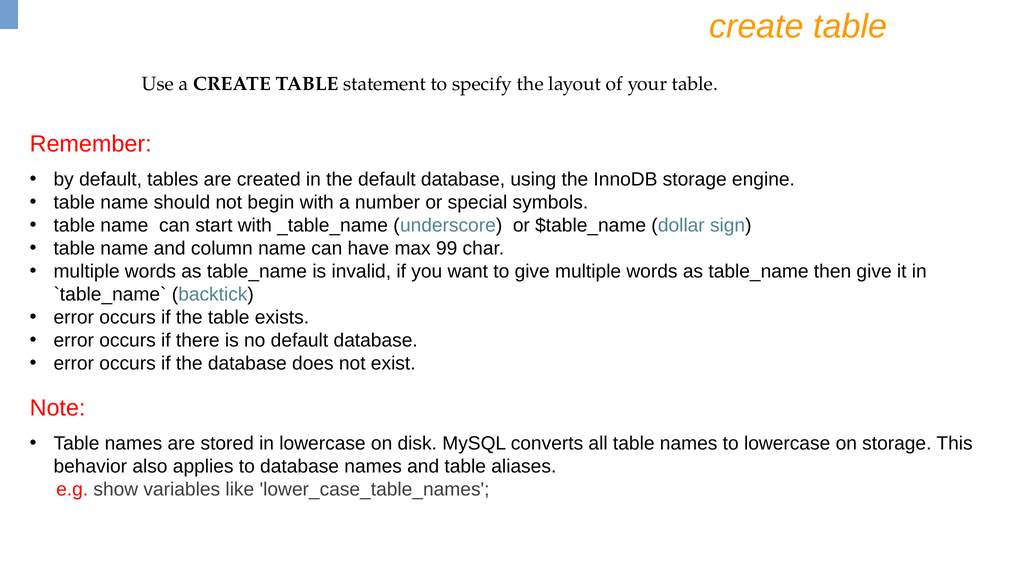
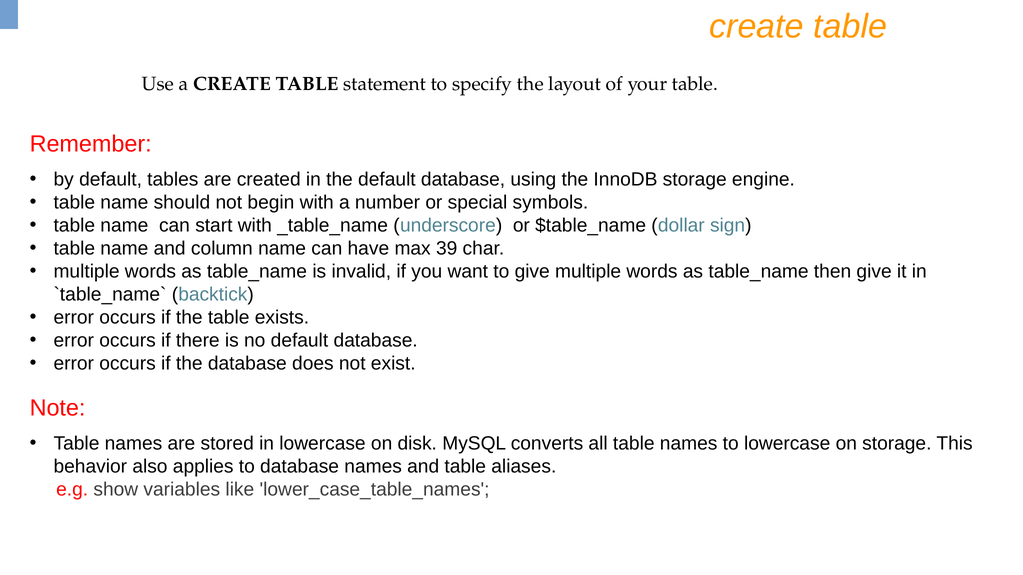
99: 99 -> 39
